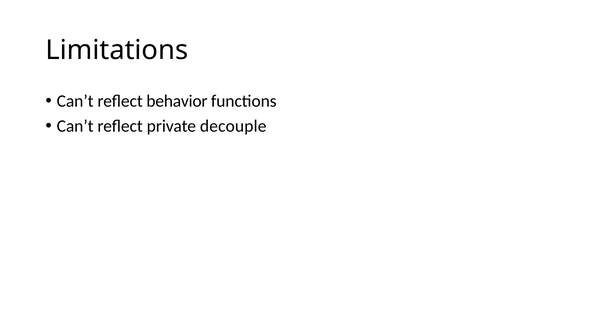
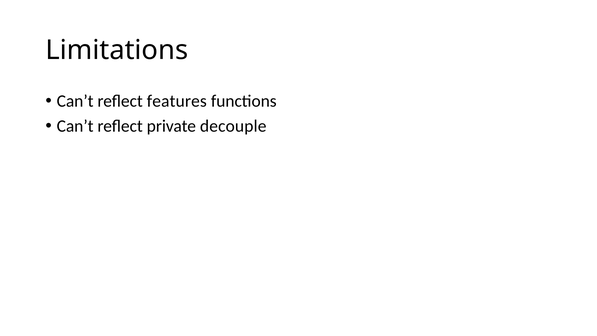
behavior: behavior -> features
